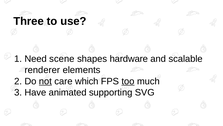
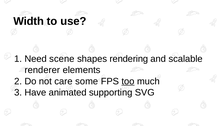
Three: Three -> Width
hardware: hardware -> rendering
not underline: present -> none
which: which -> some
